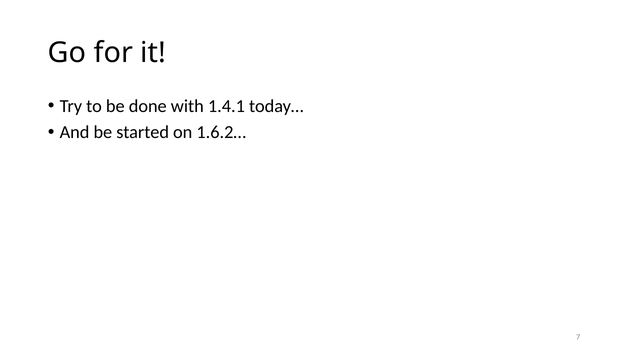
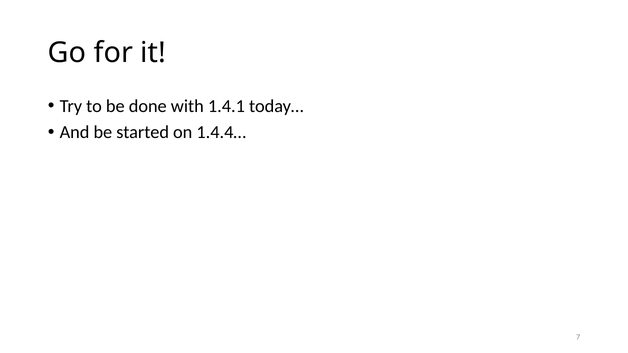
1.6.2…: 1.6.2… -> 1.4.4…
